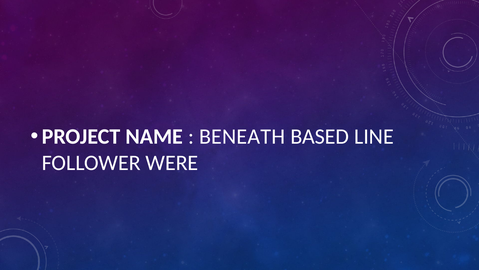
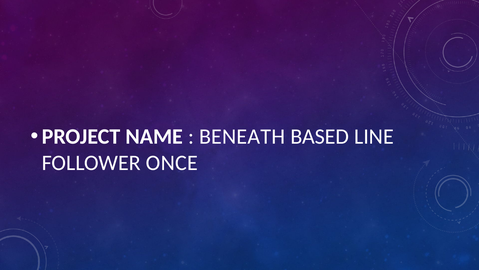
WERE: WERE -> ONCE
